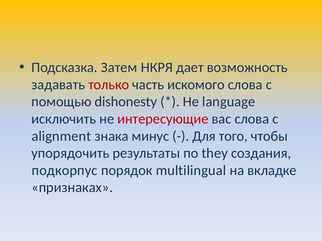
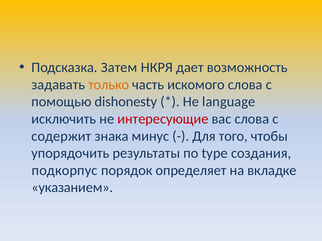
только colour: red -> orange
alignment: alignment -> содержит
they: they -> type
multilingual: multilingual -> определяет
признаках: признаках -> указанием
